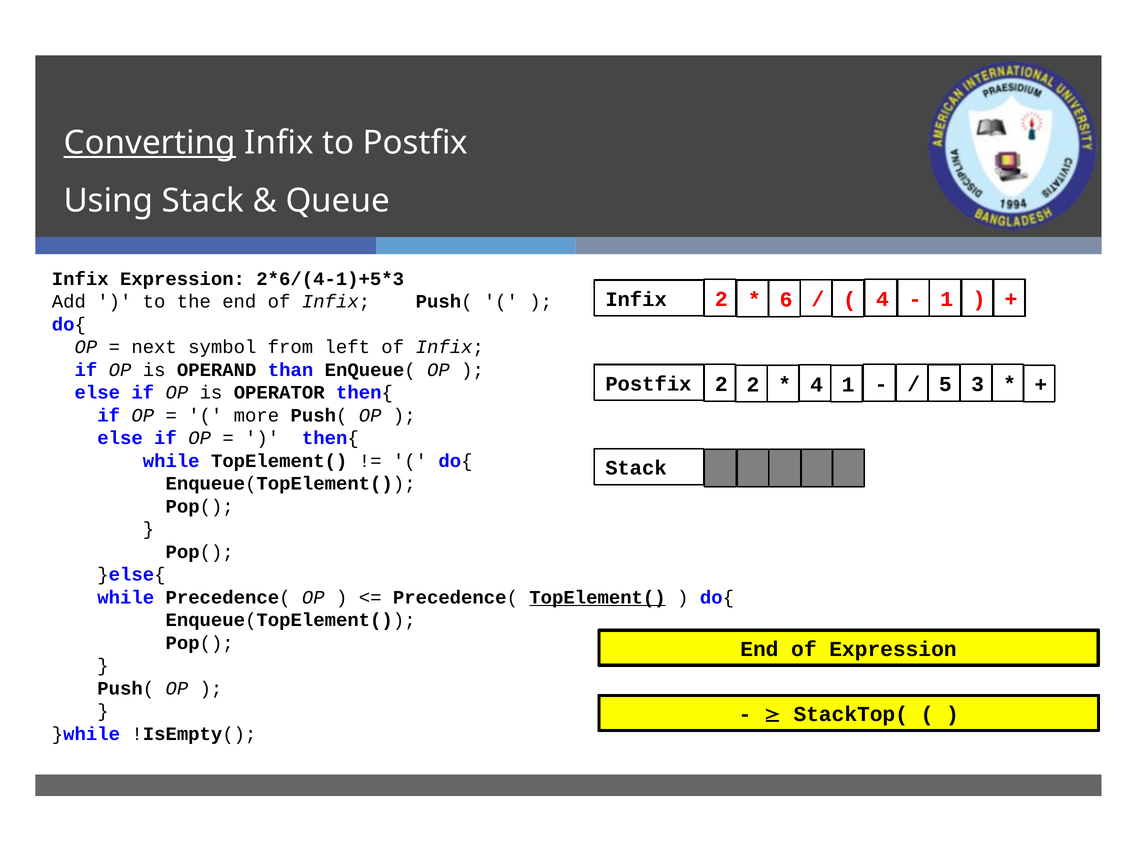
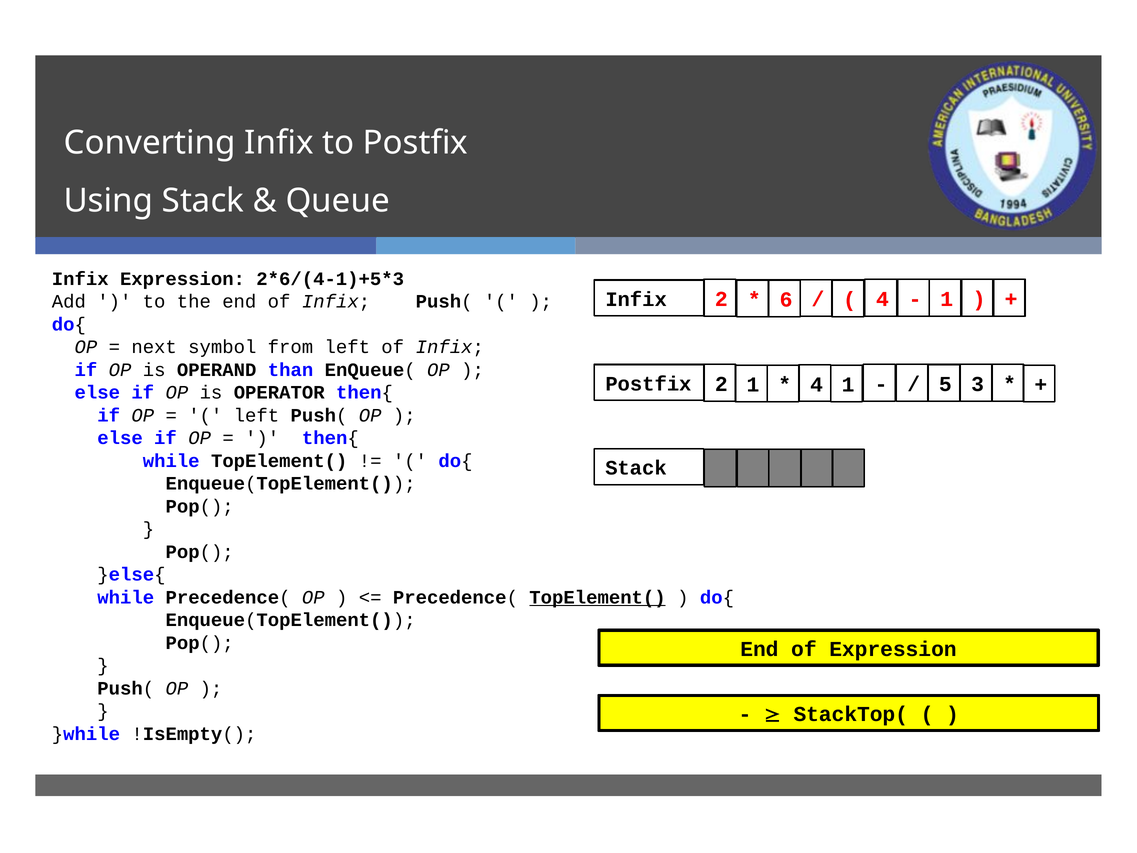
Converting underline: present -> none
2 2: 2 -> 1
more at (256, 415): more -> left
